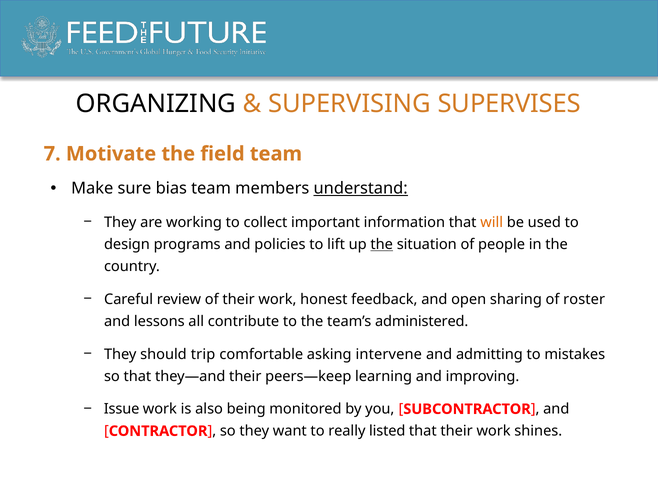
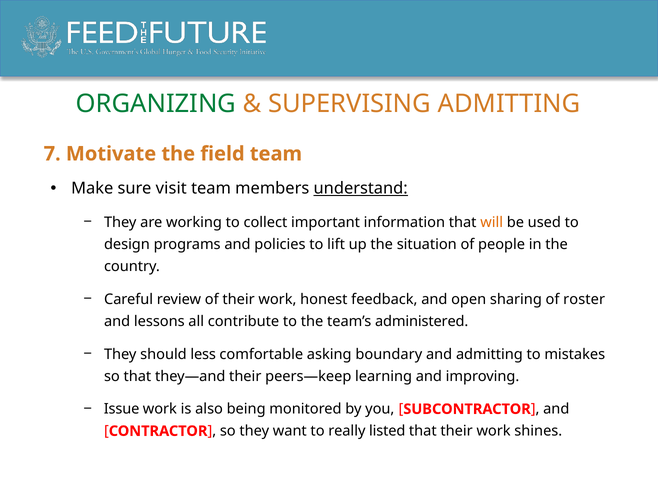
ORGANIZING colour: black -> green
SUPERVISING SUPERVISES: SUPERVISES -> ADMITTING
bias: bias -> visit
the at (382, 244) underline: present -> none
trip: trip -> less
intervene: intervene -> boundary
